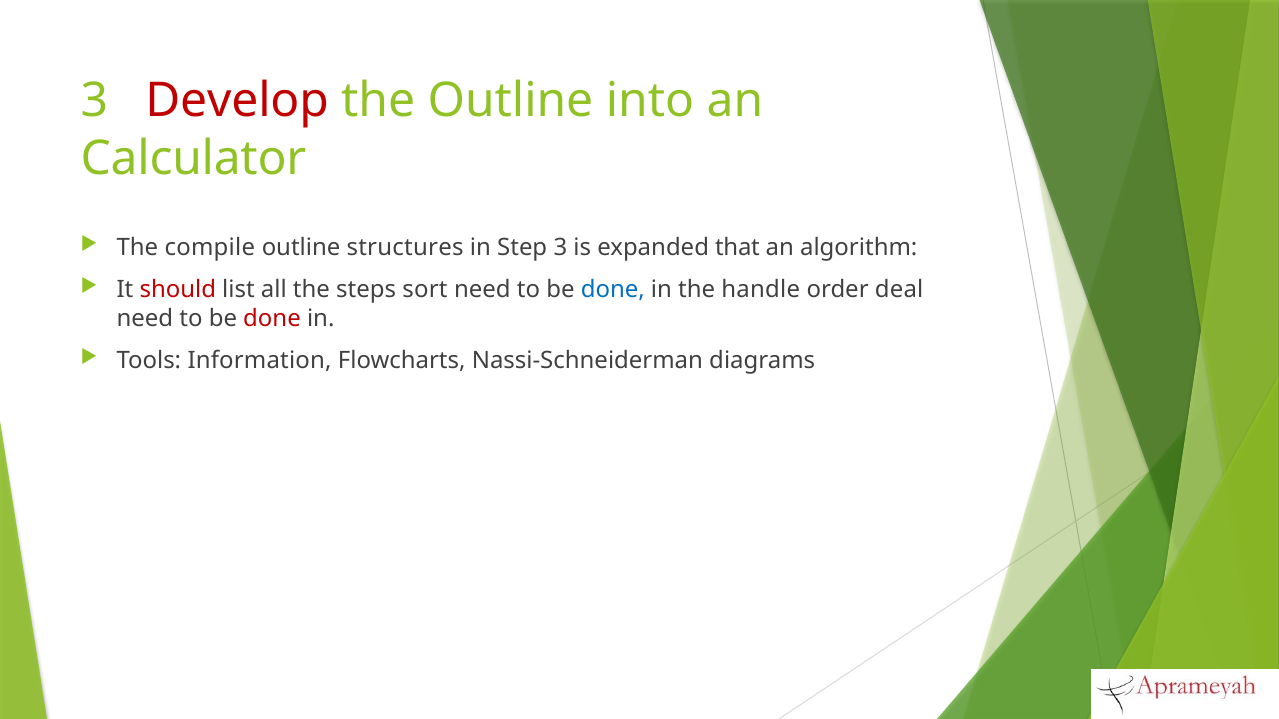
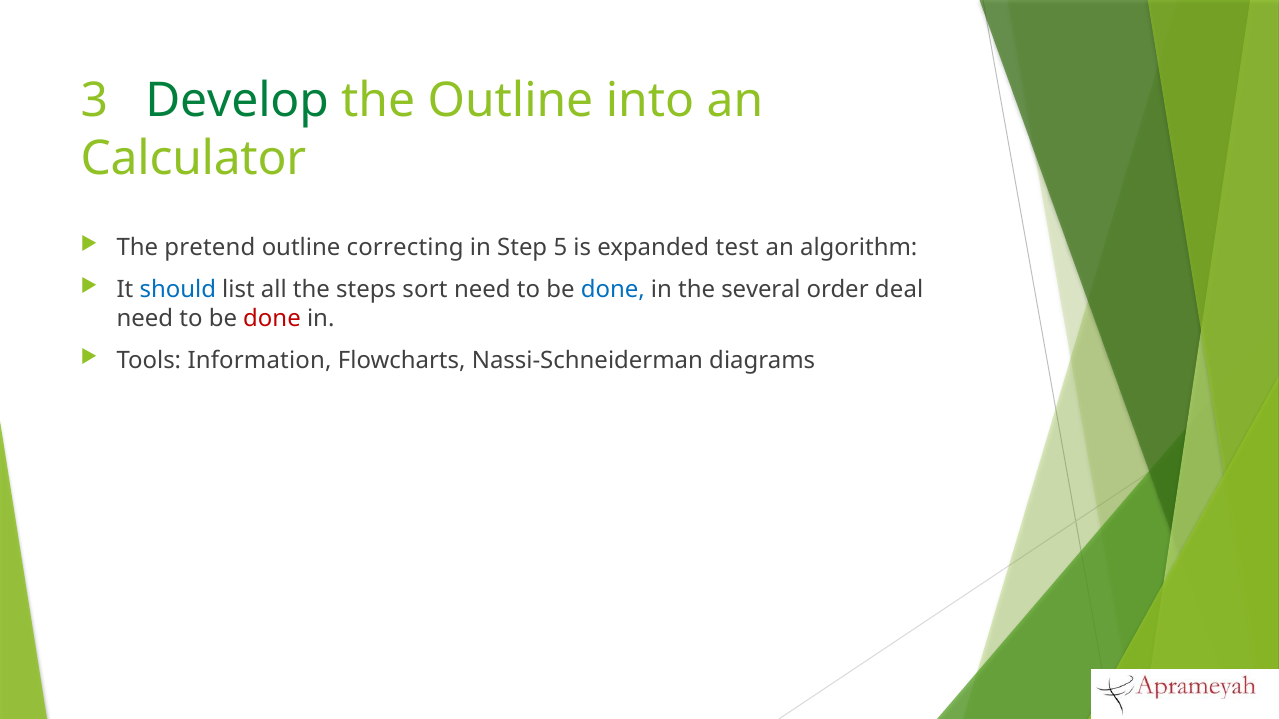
Develop colour: red -> green
compile: compile -> pretend
structures: structures -> correcting
Step 3: 3 -> 5
that: that -> test
should colour: red -> blue
handle: handle -> several
